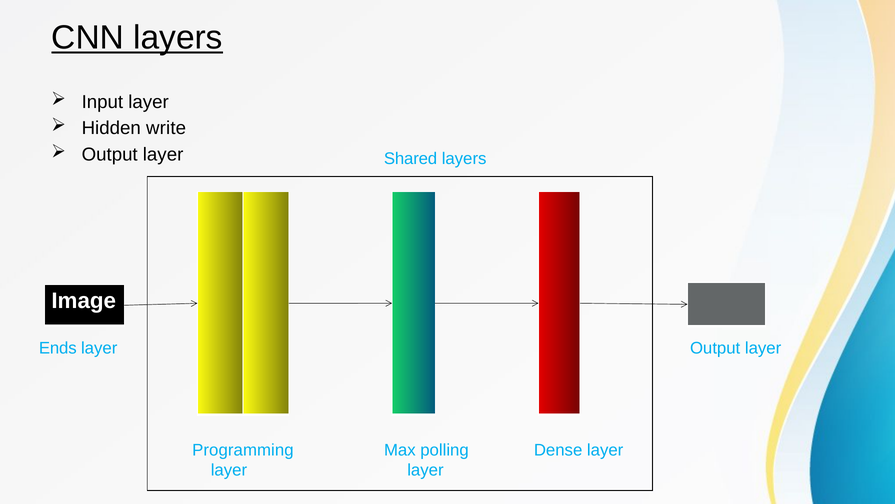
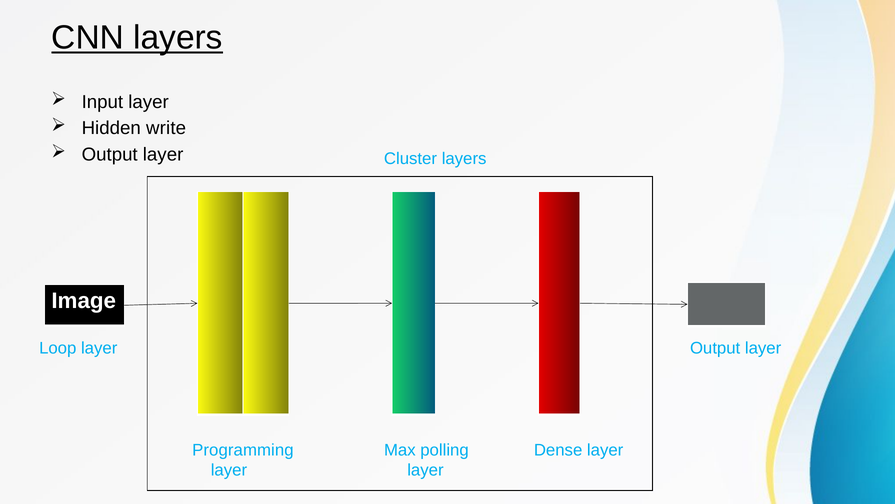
Shared: Shared -> Cluster
Ends: Ends -> Loop
